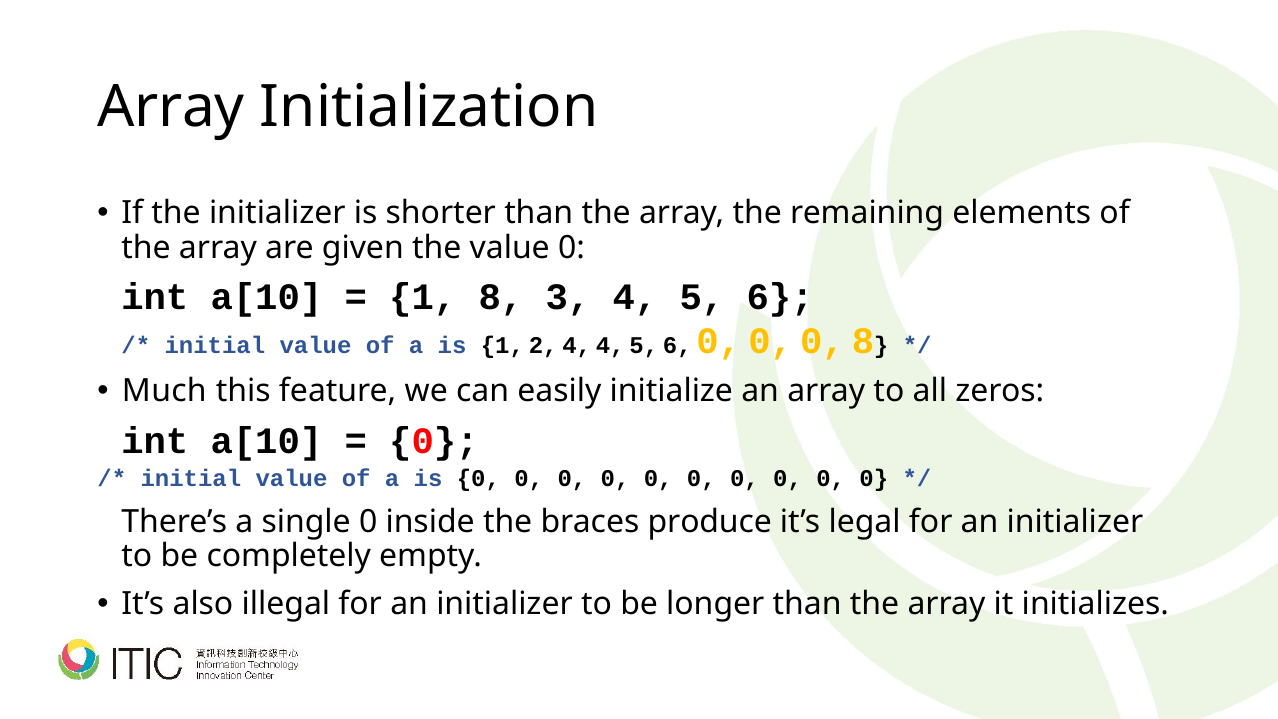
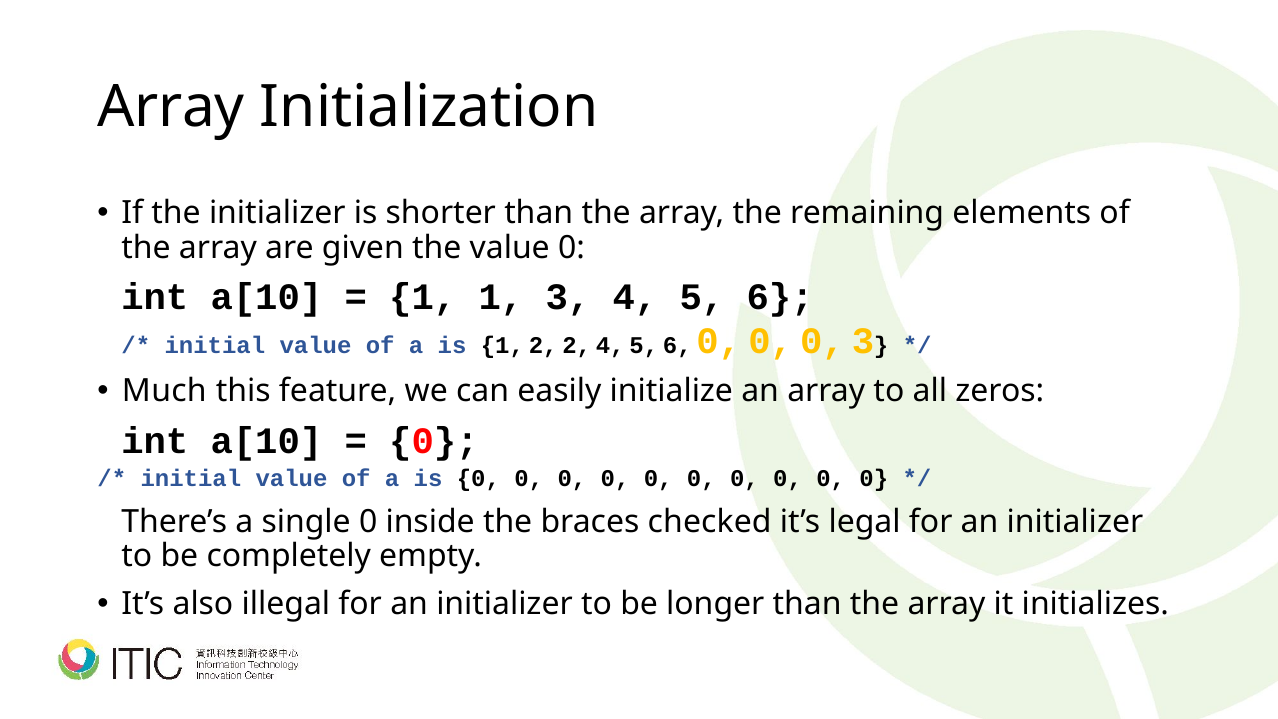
1 8: 8 -> 1
2 4: 4 -> 2
0 8: 8 -> 3
produce: produce -> checked
